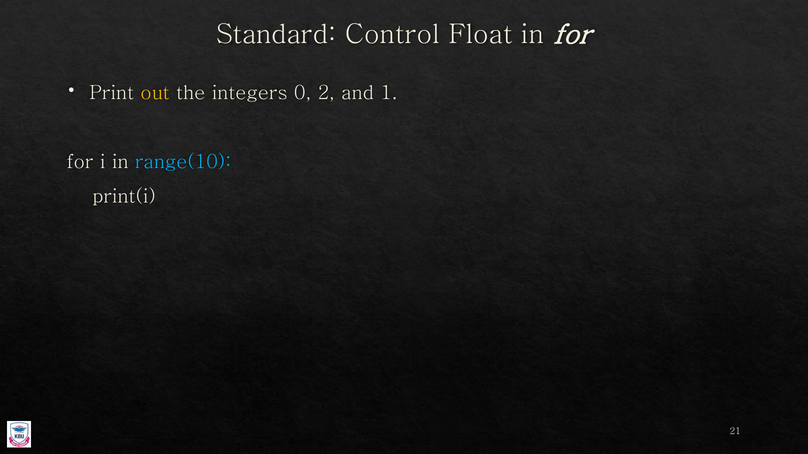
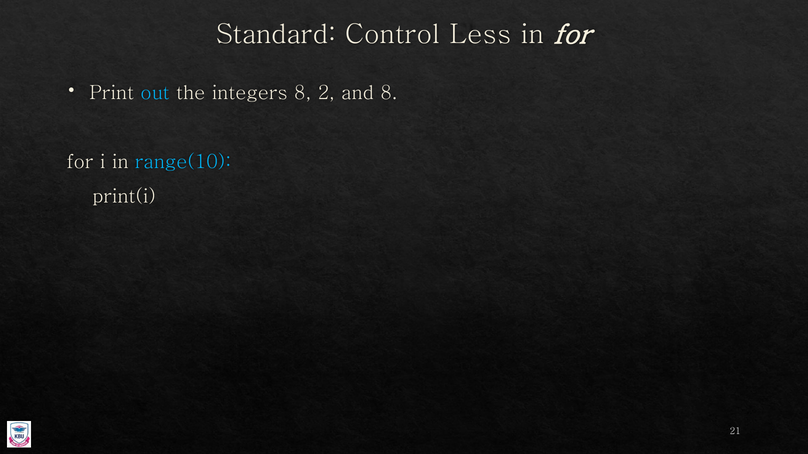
Float: Float -> Less
out colour: yellow -> light blue
integers 0: 0 -> 8
and 1: 1 -> 8
